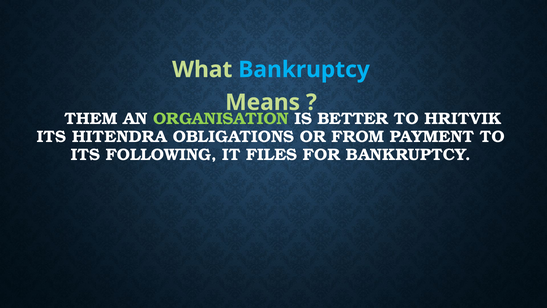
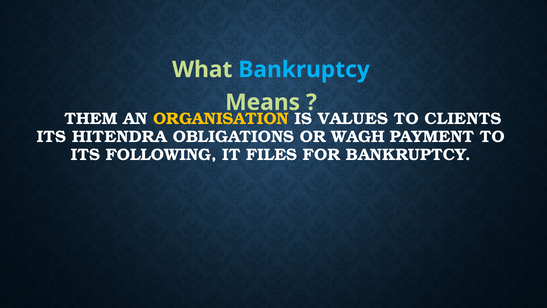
ORGANISATION colour: light green -> yellow
BETTER: BETTER -> VALUES
HRITVIK: HRITVIK -> CLIENTS
FROM: FROM -> WAGH
